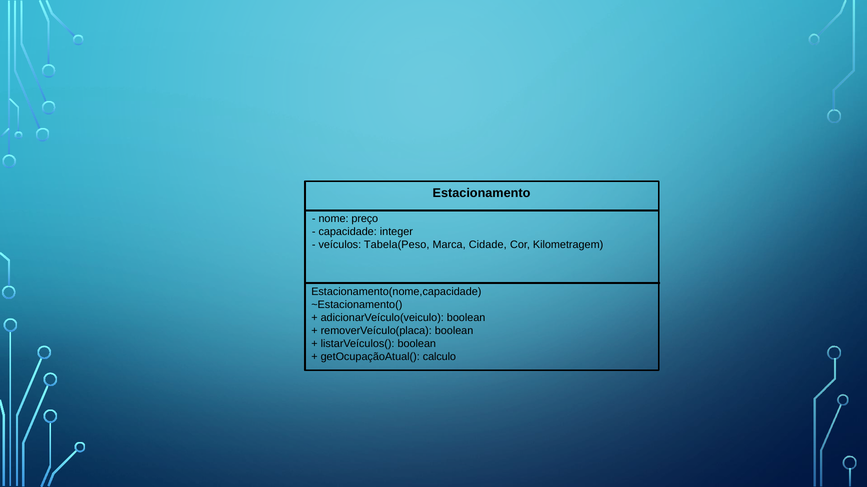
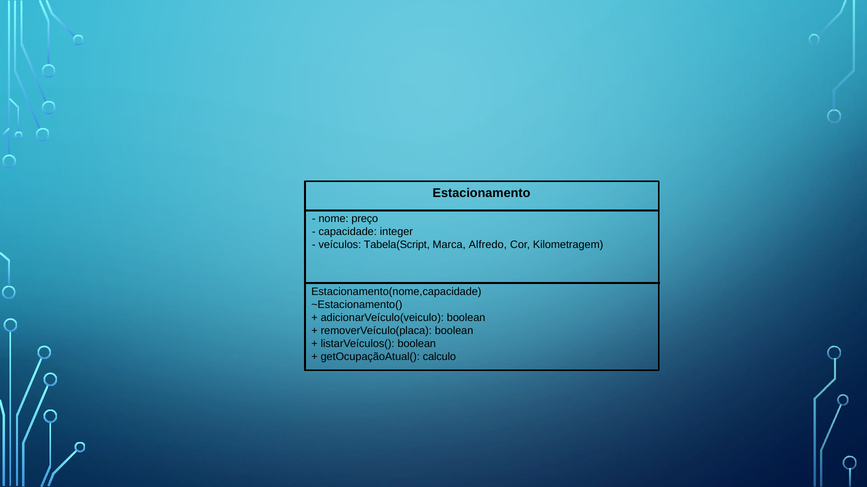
Tabela(Peso: Tabela(Peso -> Tabela(Script
Cidade: Cidade -> Alfredo
